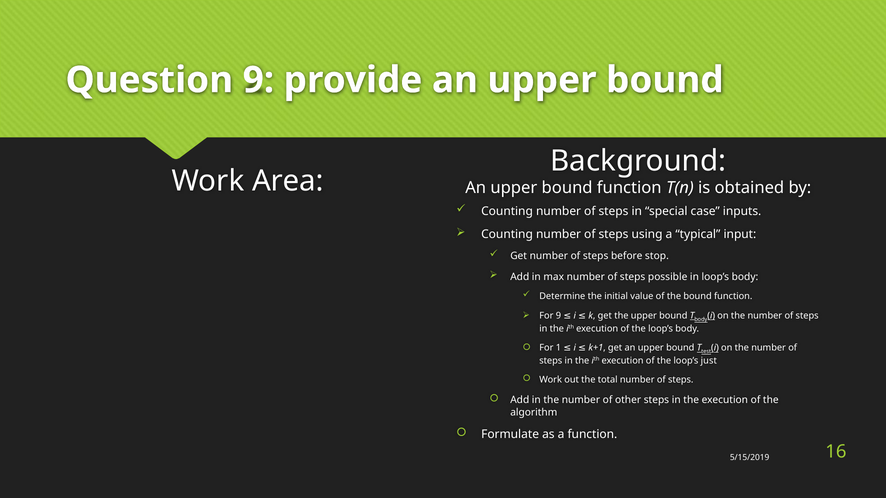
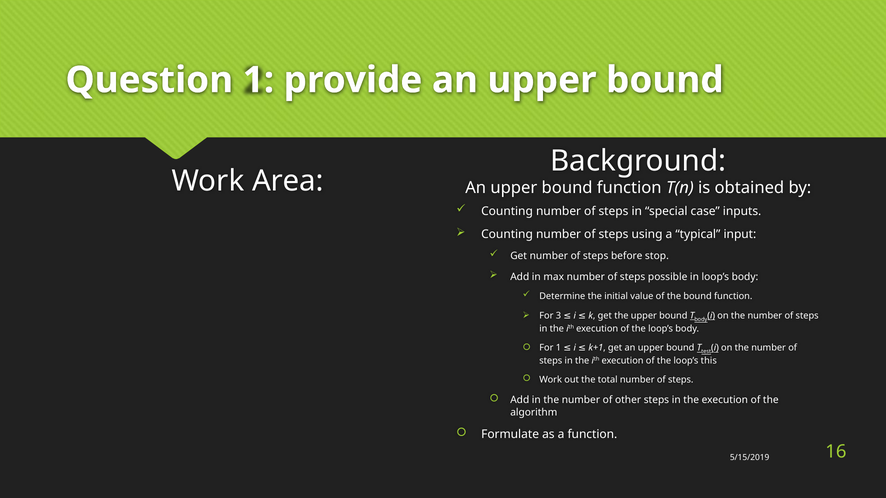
Question 9: 9 -> 1
For 9: 9 -> 3
just: just -> this
